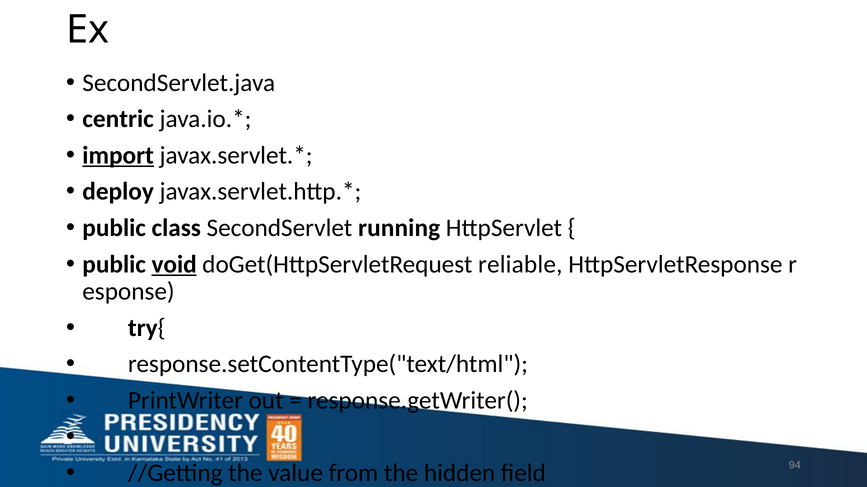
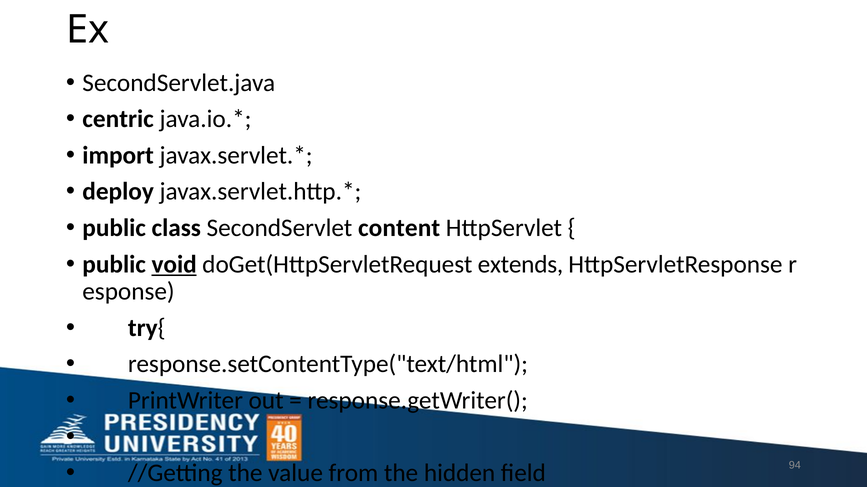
import underline: present -> none
running: running -> content
reliable: reliable -> extends
